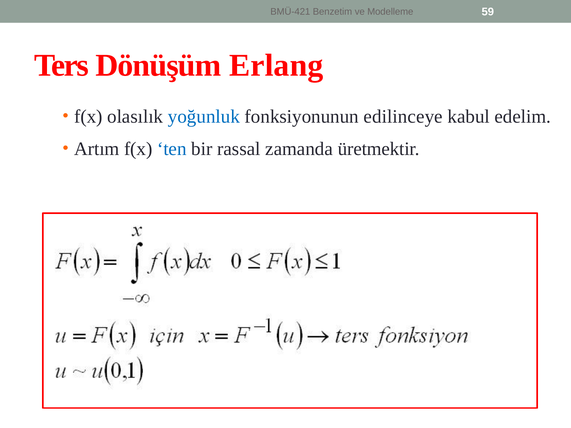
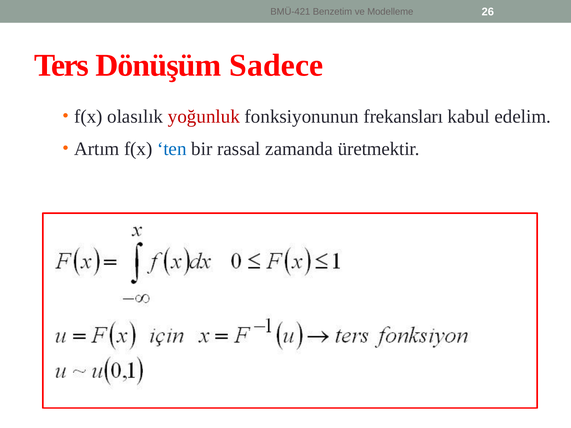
59: 59 -> 26
Erlang: Erlang -> Sadece
yoğunluk colour: blue -> red
edilinceye: edilinceye -> frekansları
